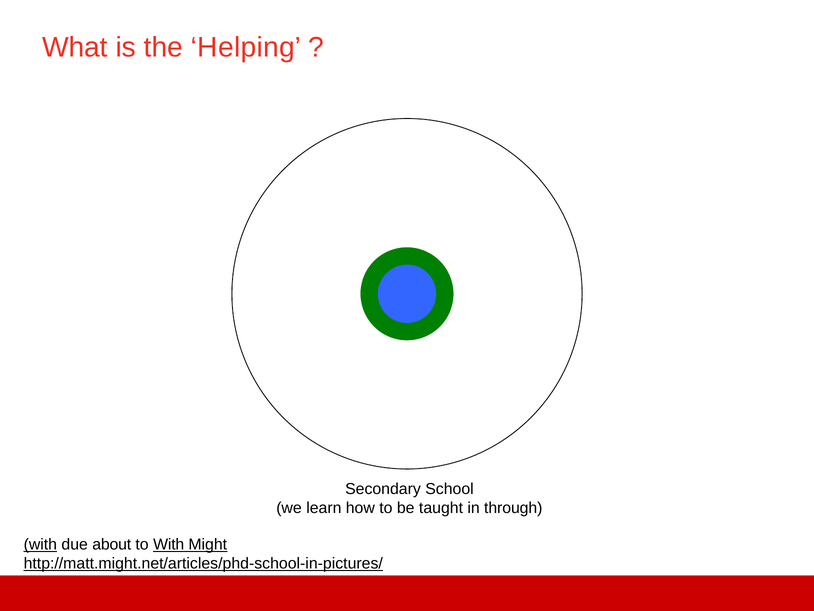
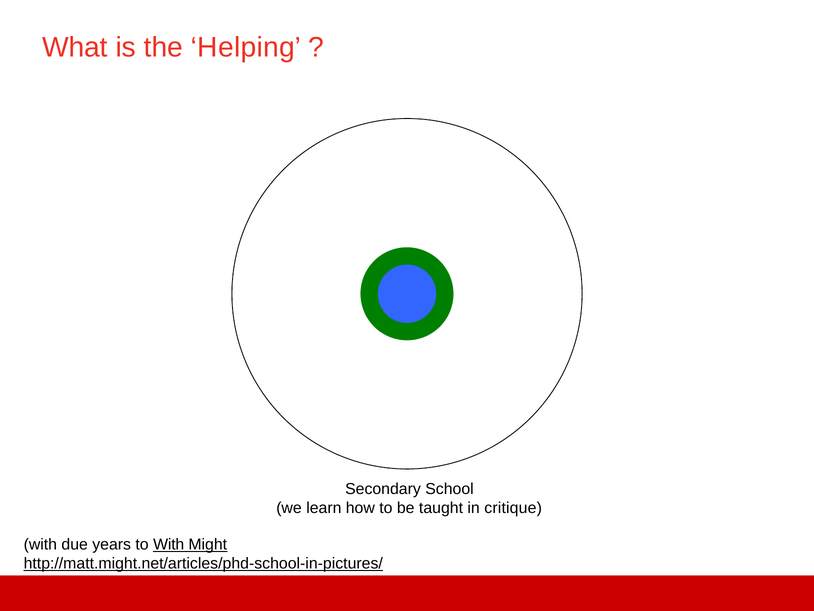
through: through -> critique
with at (40, 544) underline: present -> none
about: about -> years
